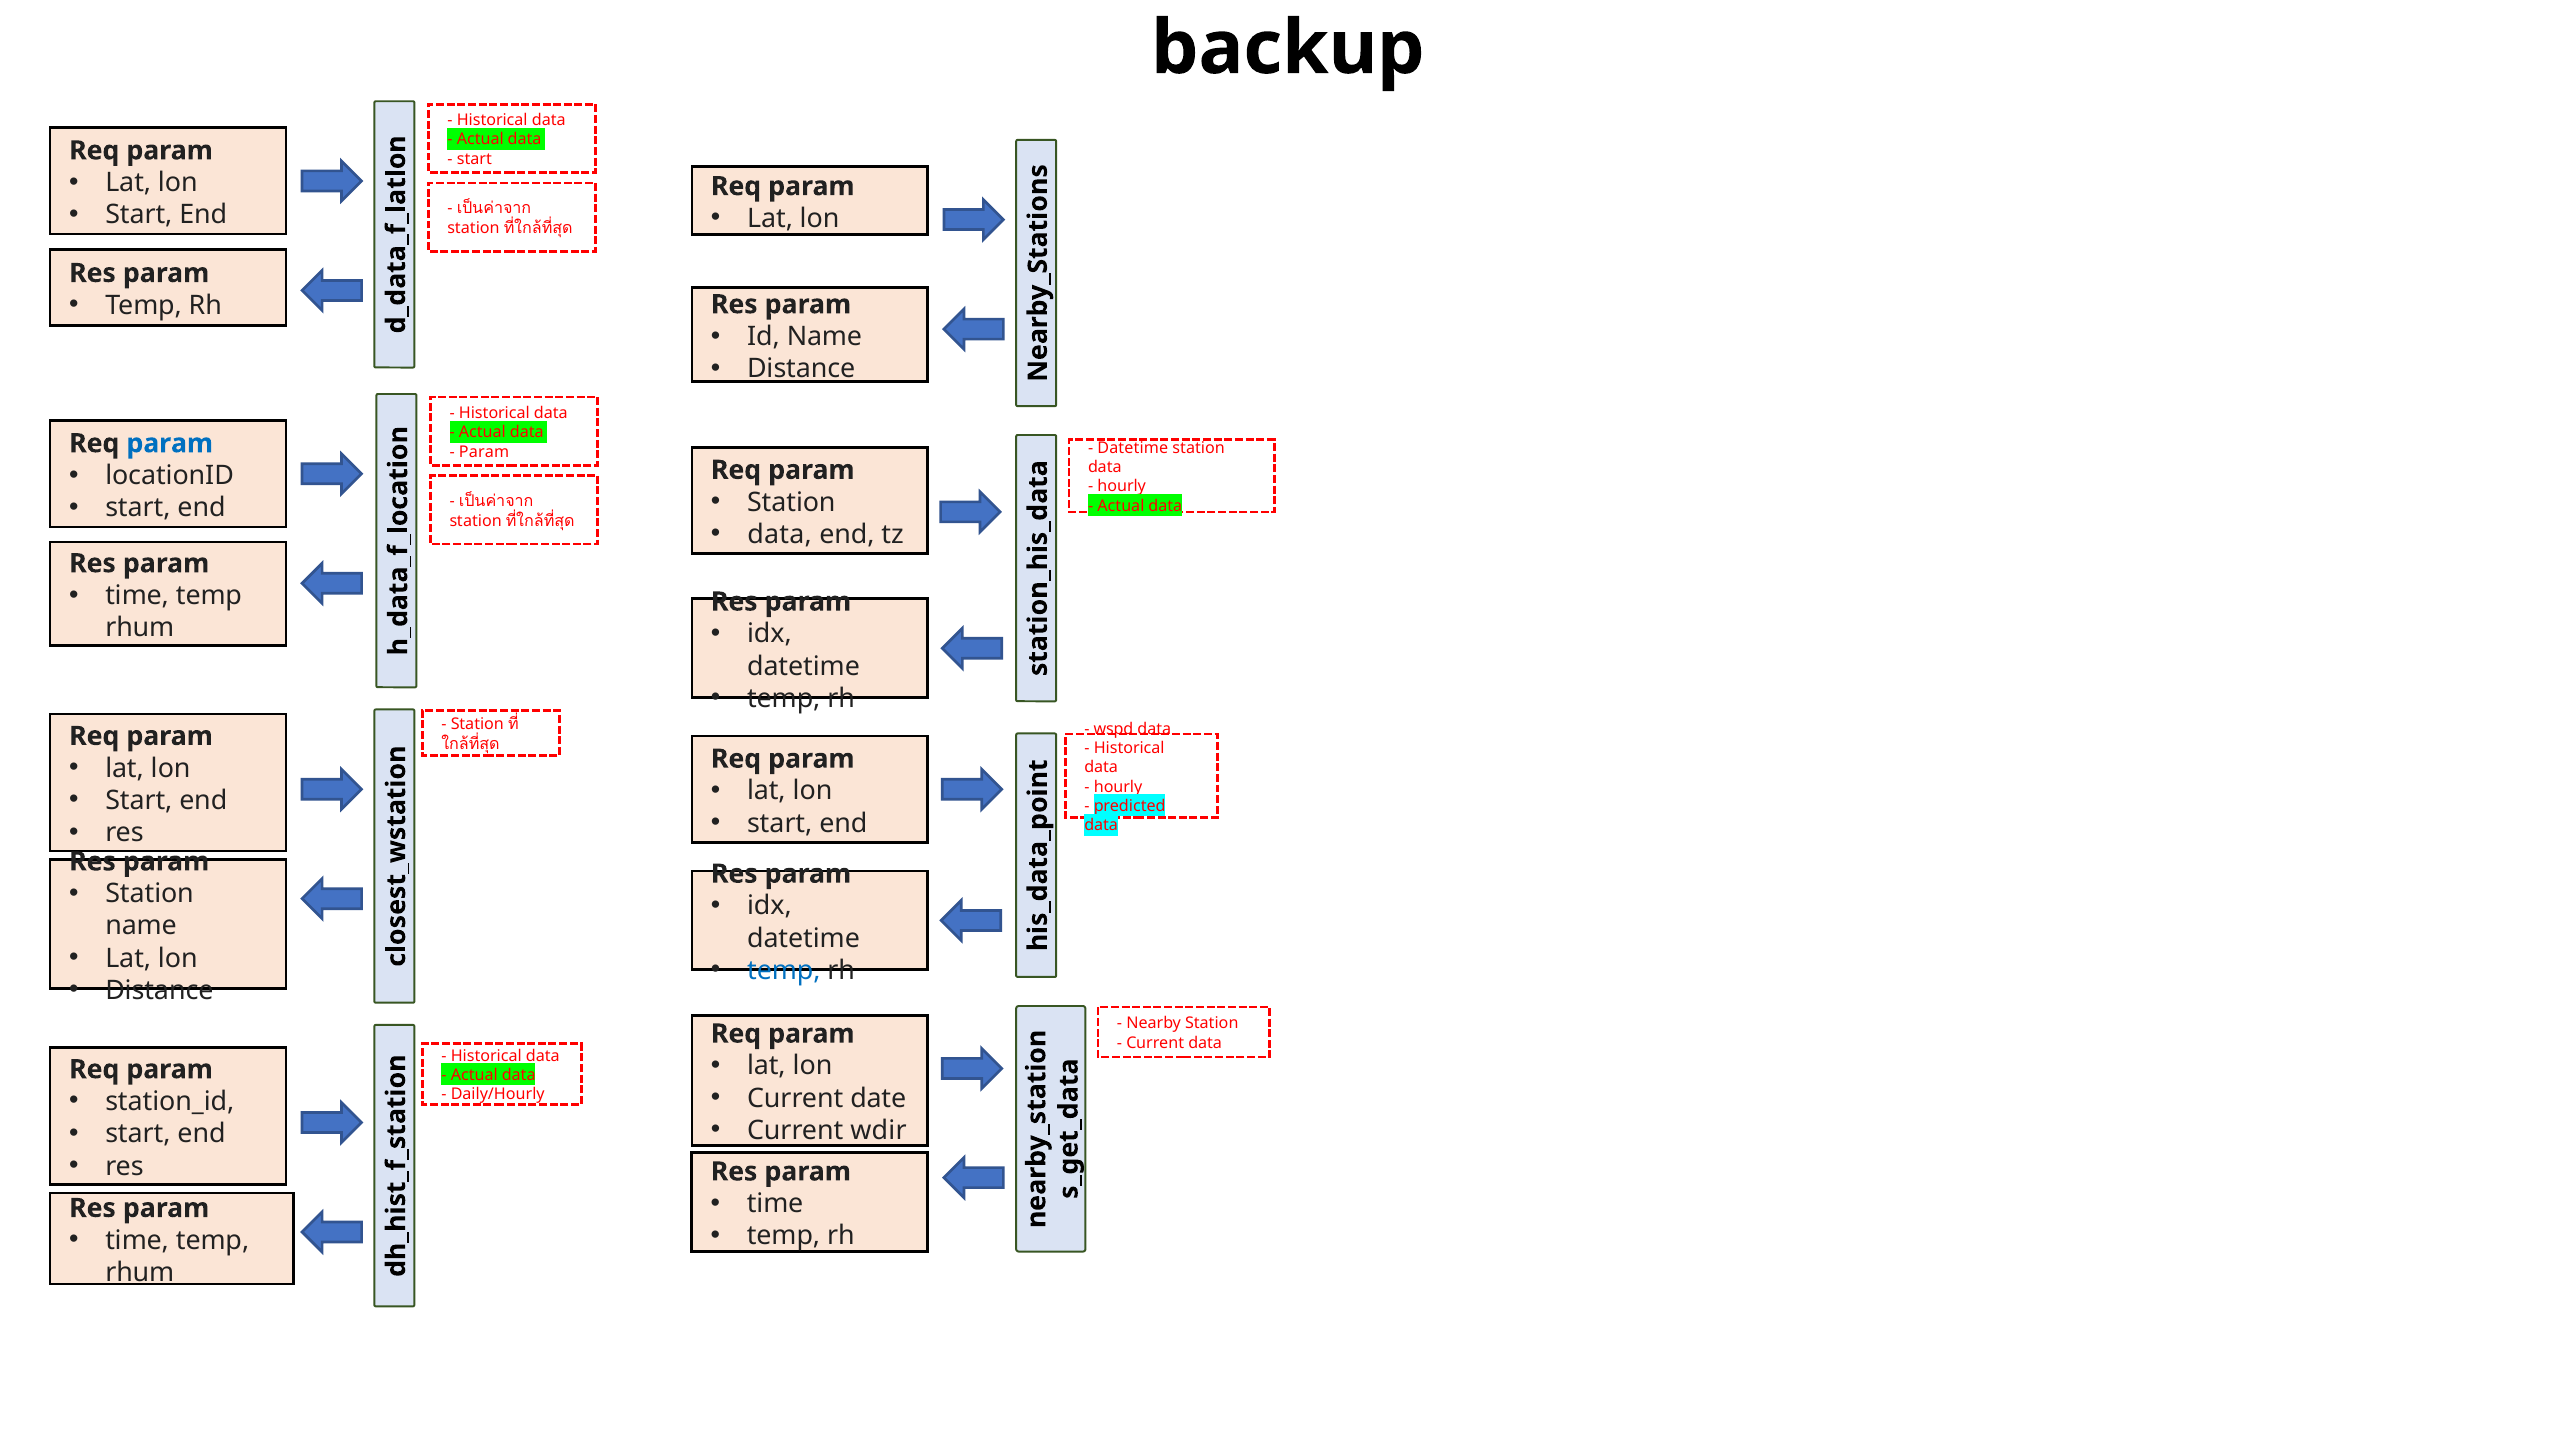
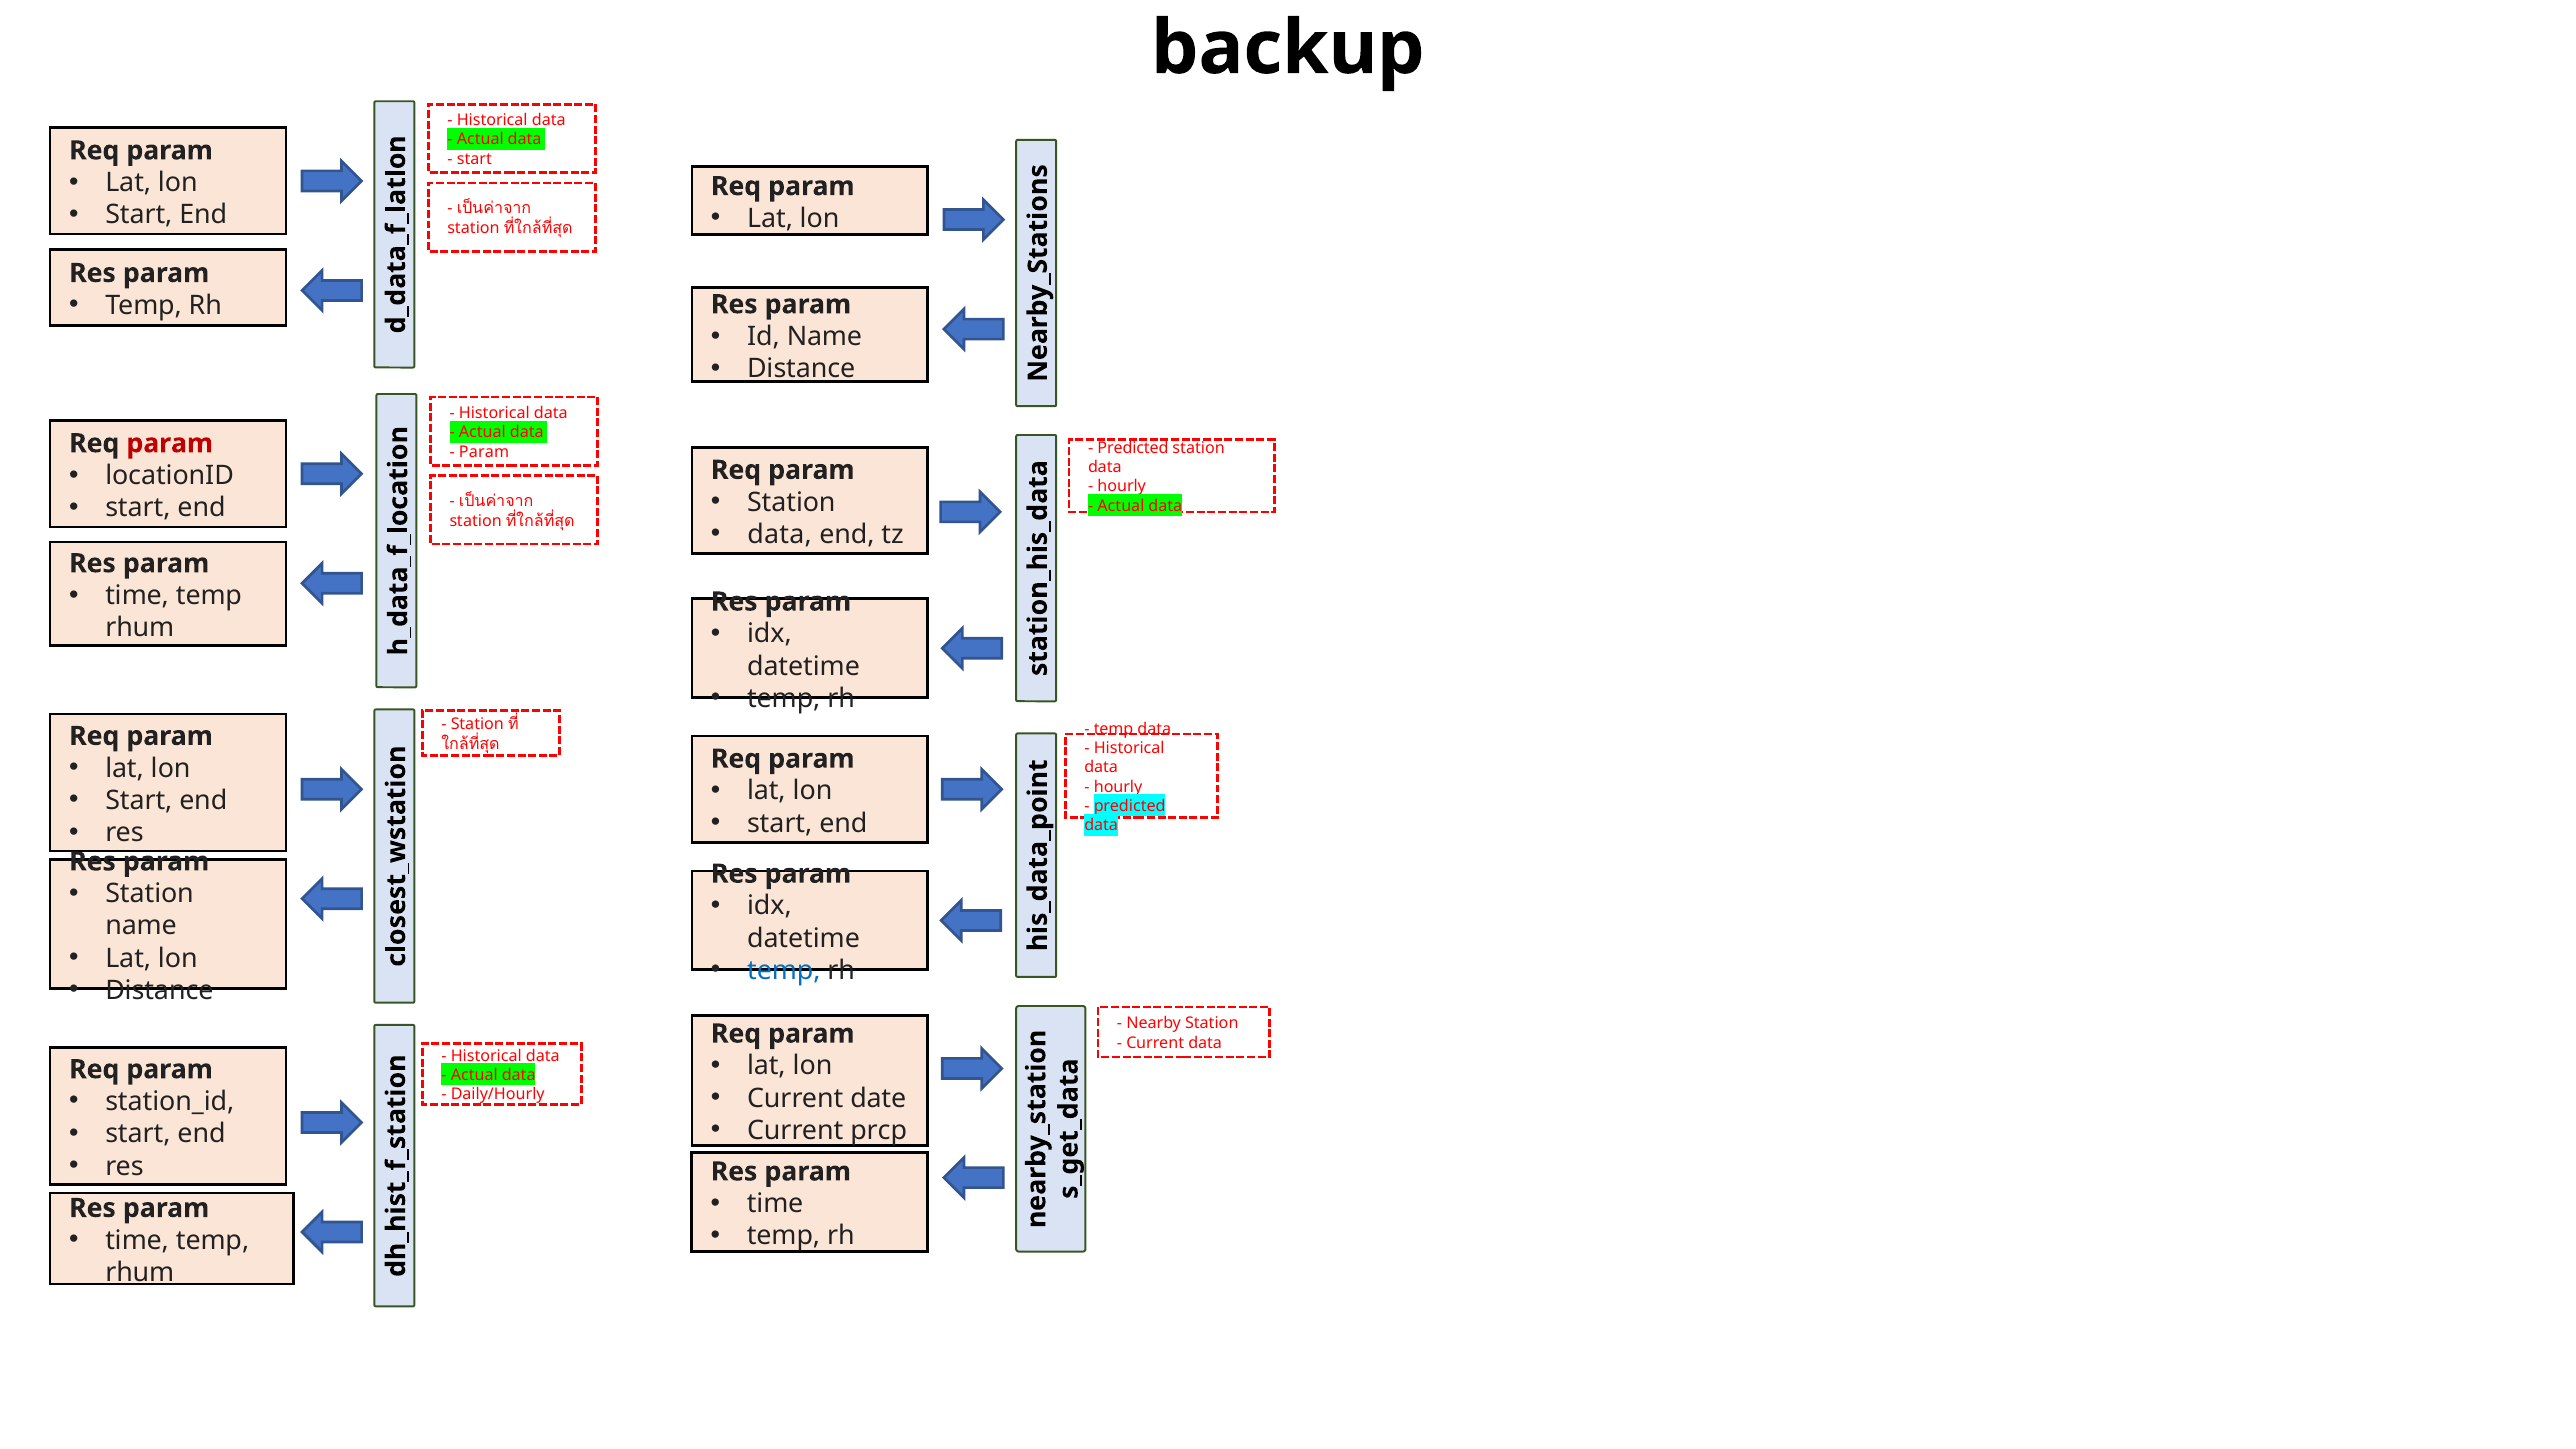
param at (170, 443) colour: blue -> red
Datetime at (1133, 448): Datetime -> Predicted
wspd at (1114, 729): wspd -> temp
wdir: wdir -> prcp
